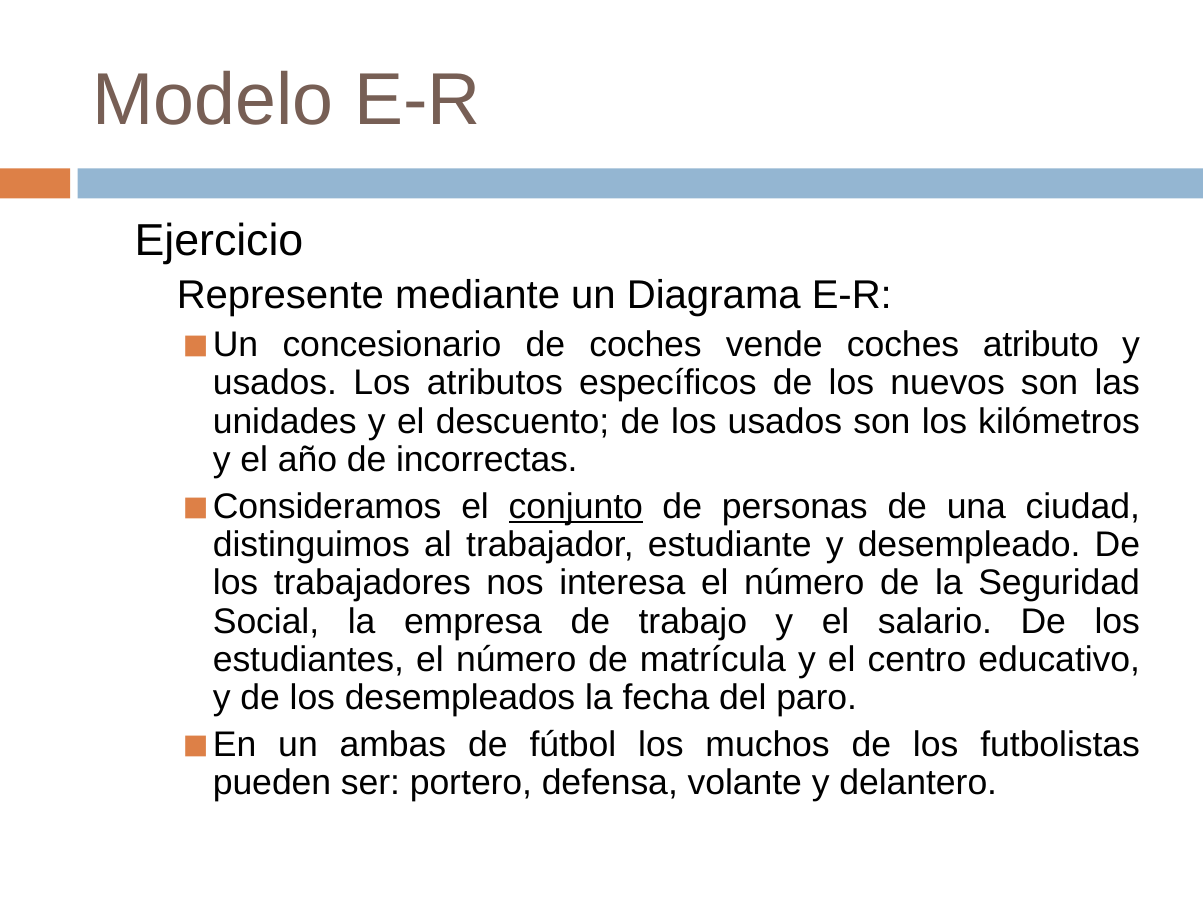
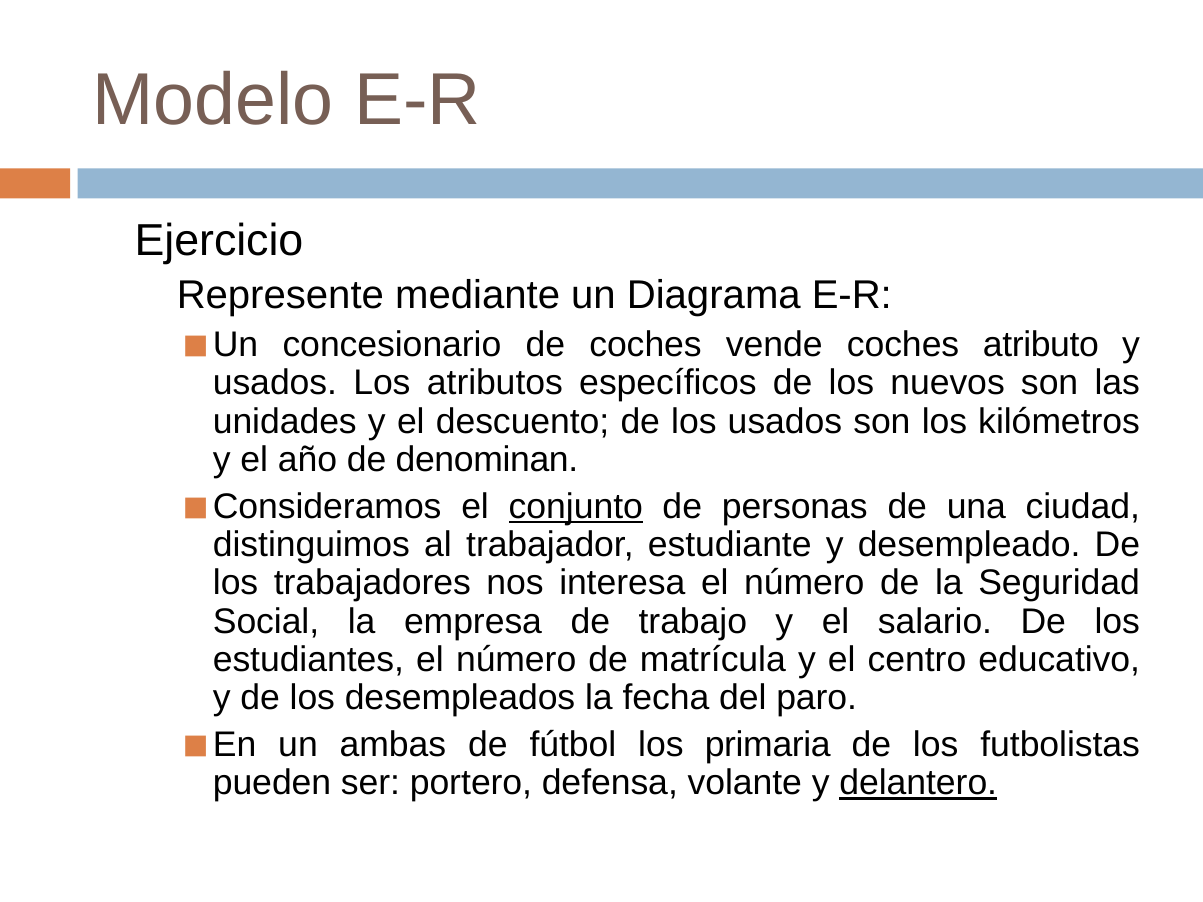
incorrectas: incorrectas -> denominan
muchos: muchos -> primaria
delantero underline: none -> present
